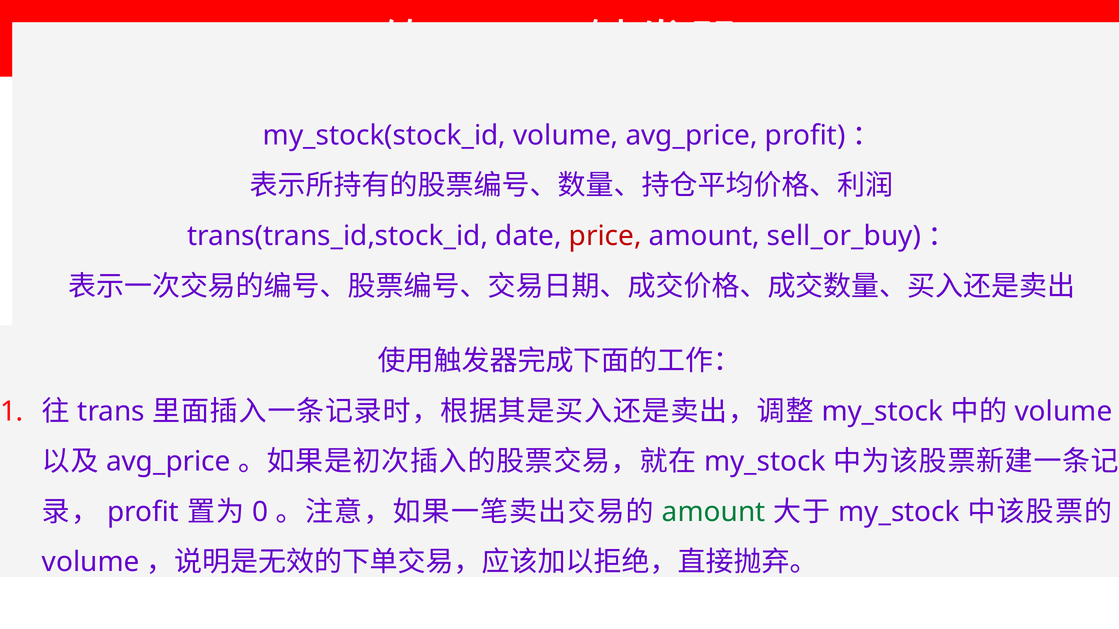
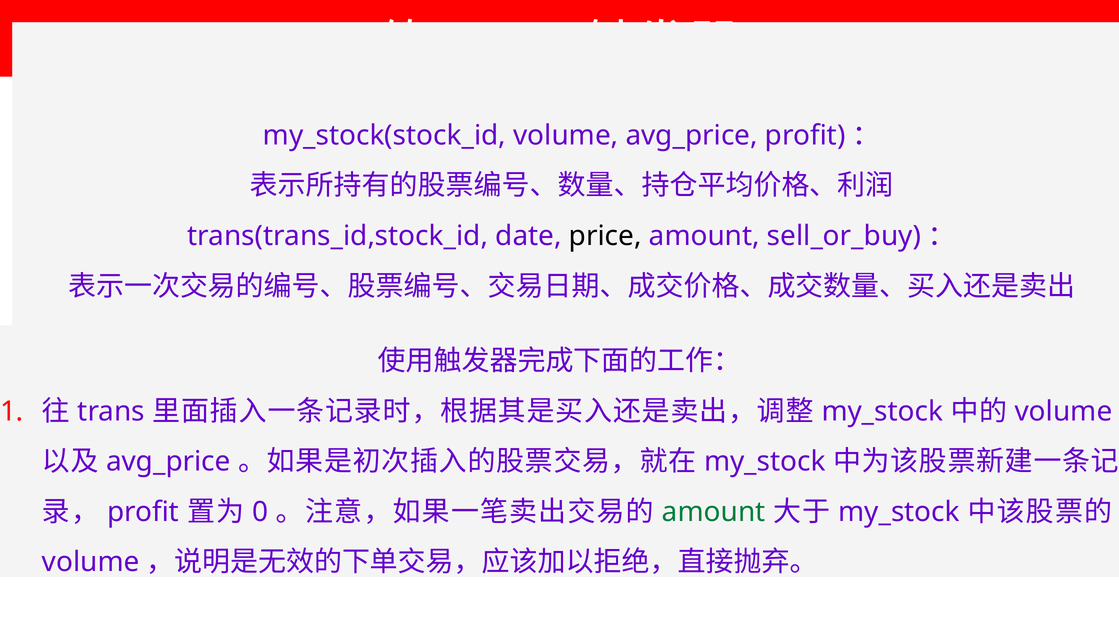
price colour: red -> black
